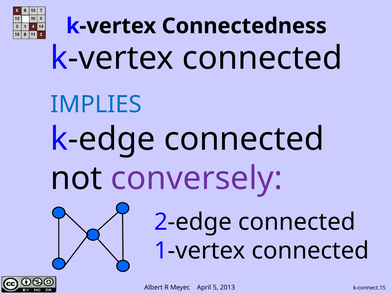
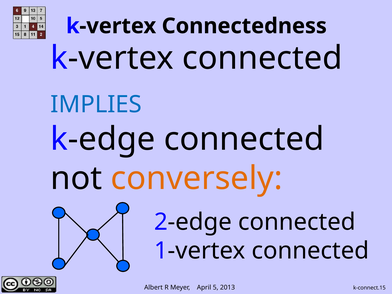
conversely colour: purple -> orange
